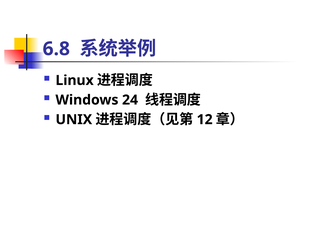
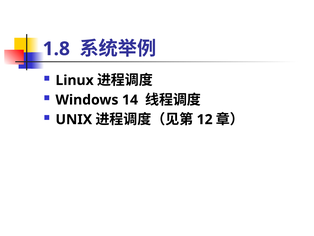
6.8: 6.8 -> 1.8
24: 24 -> 14
